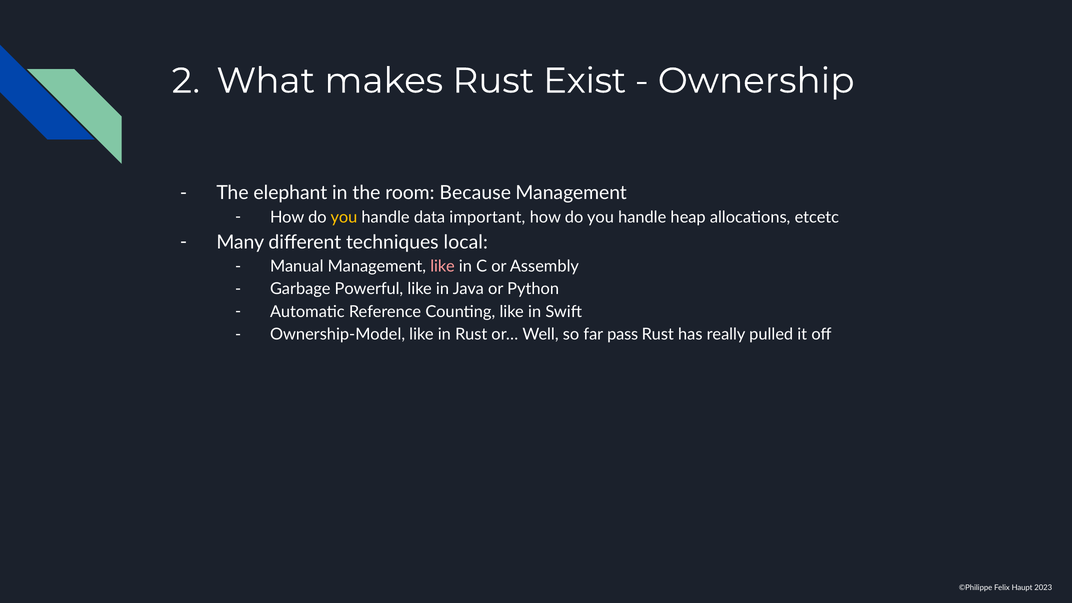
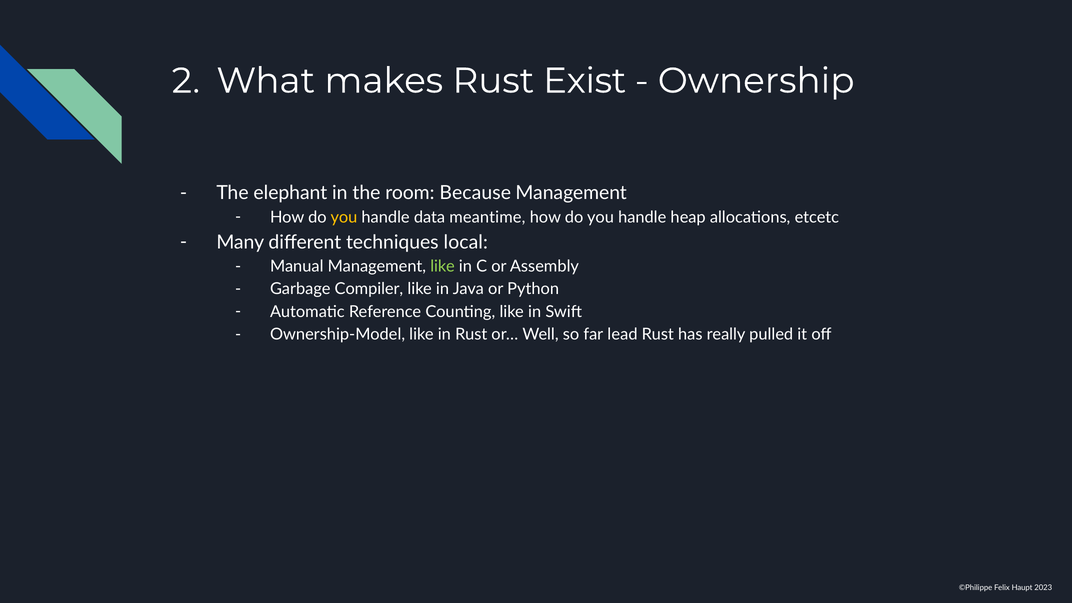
important: important -> meantime
like at (443, 266) colour: pink -> light green
Powerful: Powerful -> Compiler
pass: pass -> lead
